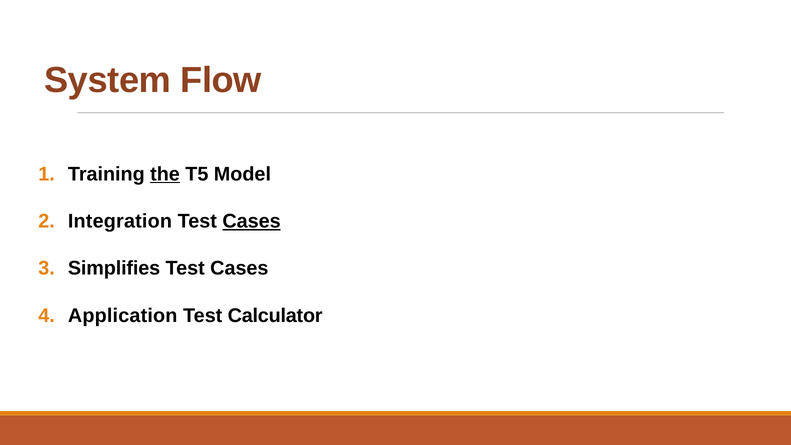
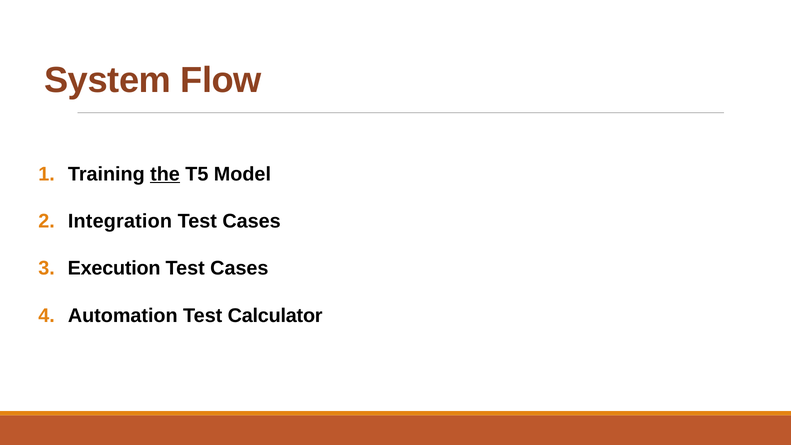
Cases at (252, 221) underline: present -> none
Simplifies: Simplifies -> Execution
Application: Application -> Automation
